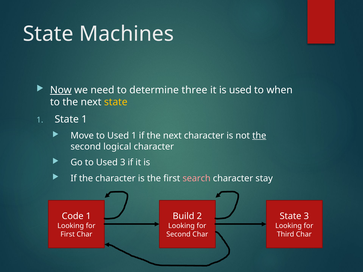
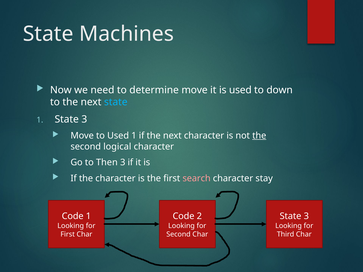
Now underline: present -> none
determine three: three -> move
when: when -> down
state at (116, 102) colour: yellow -> light blue
1 State 1: 1 -> 3
Go to Used: Used -> Then
Build at (183, 216): Build -> Code
